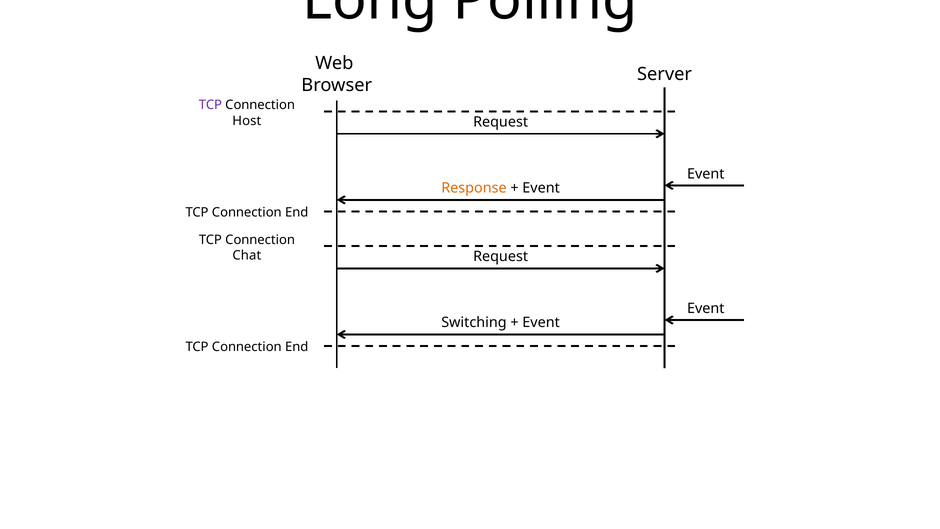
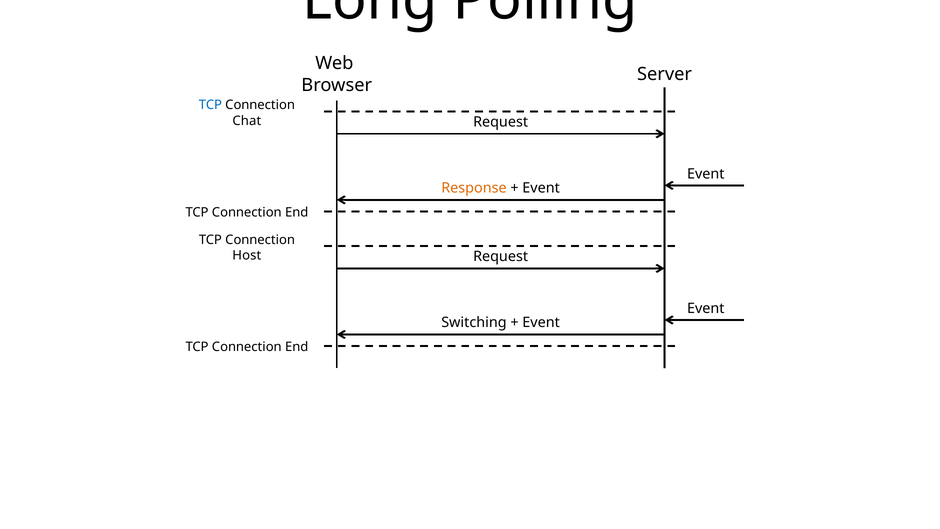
TCP at (210, 105) colour: purple -> blue
Host: Host -> Chat
Chat: Chat -> Host
